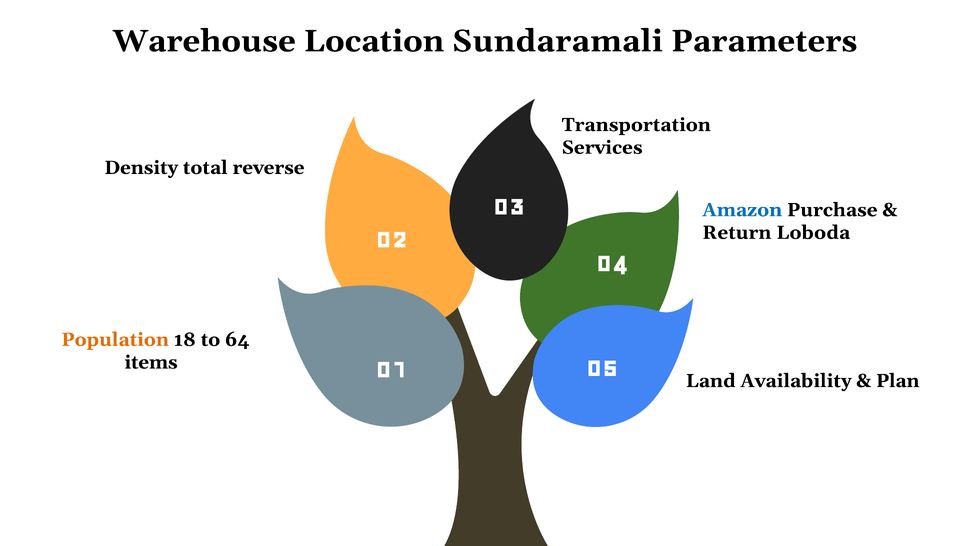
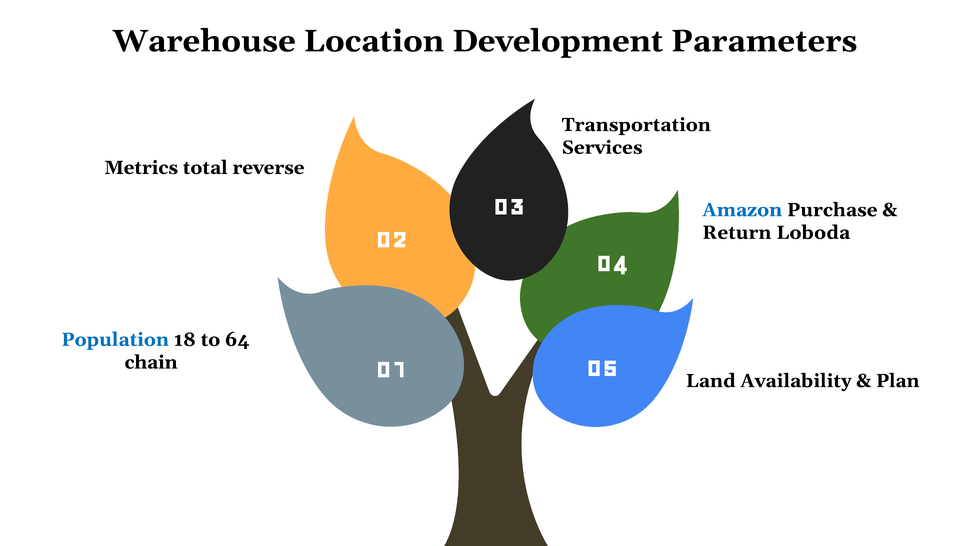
Sundaramali: Sundaramali -> Development
Density: Density -> Metrics
Population colour: orange -> blue
items: items -> chain
